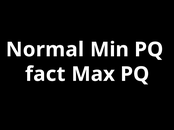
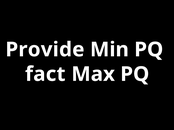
Normal: Normal -> Provide
